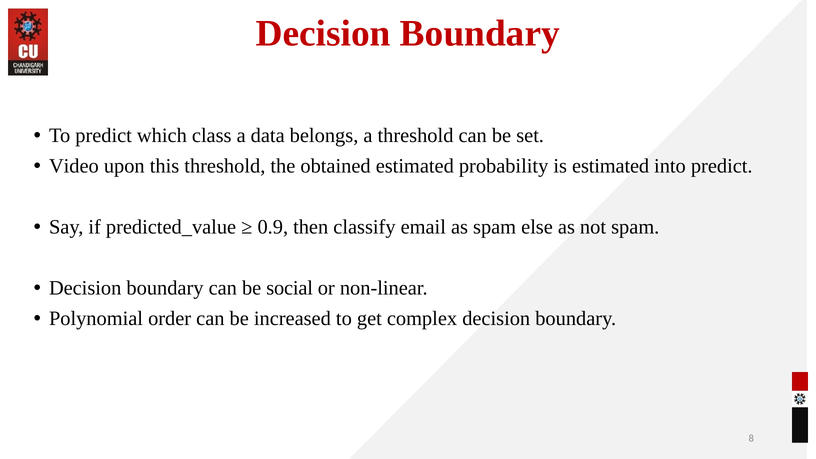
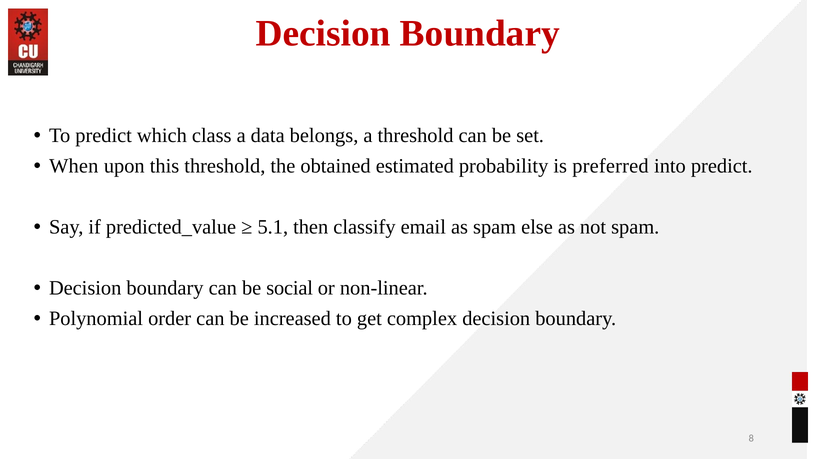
Video: Video -> When
is estimated: estimated -> preferred
0.9: 0.9 -> 5.1
